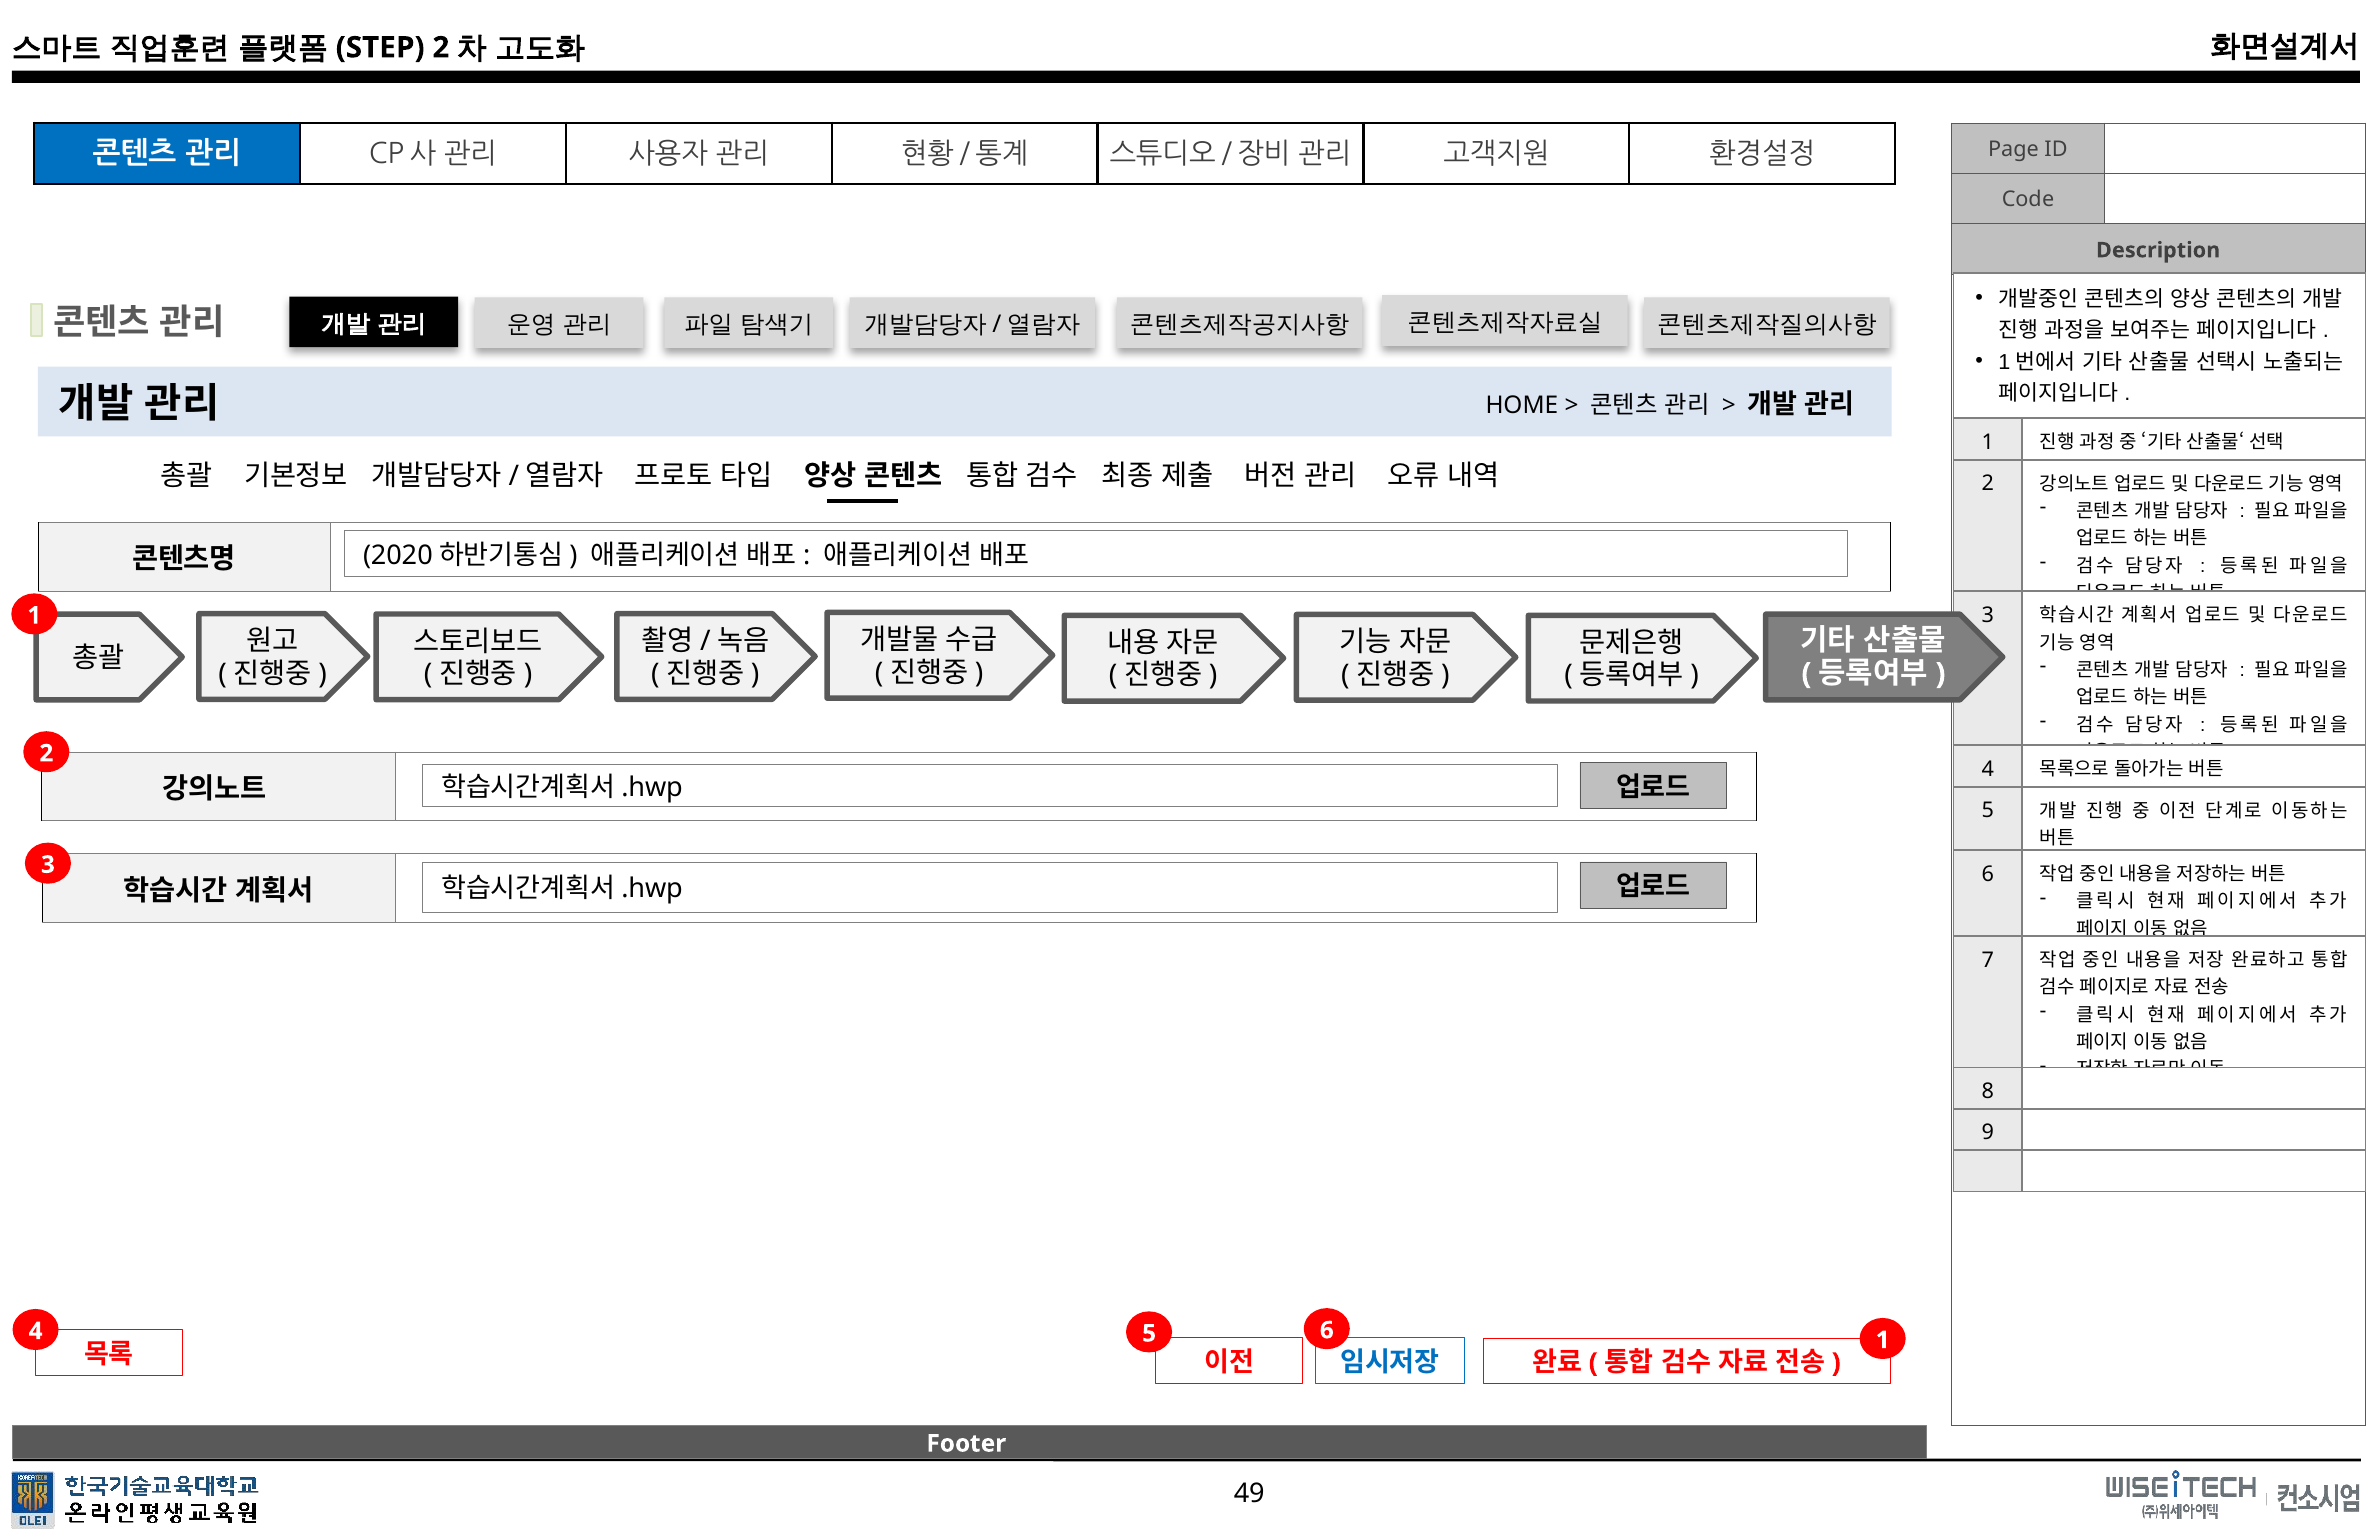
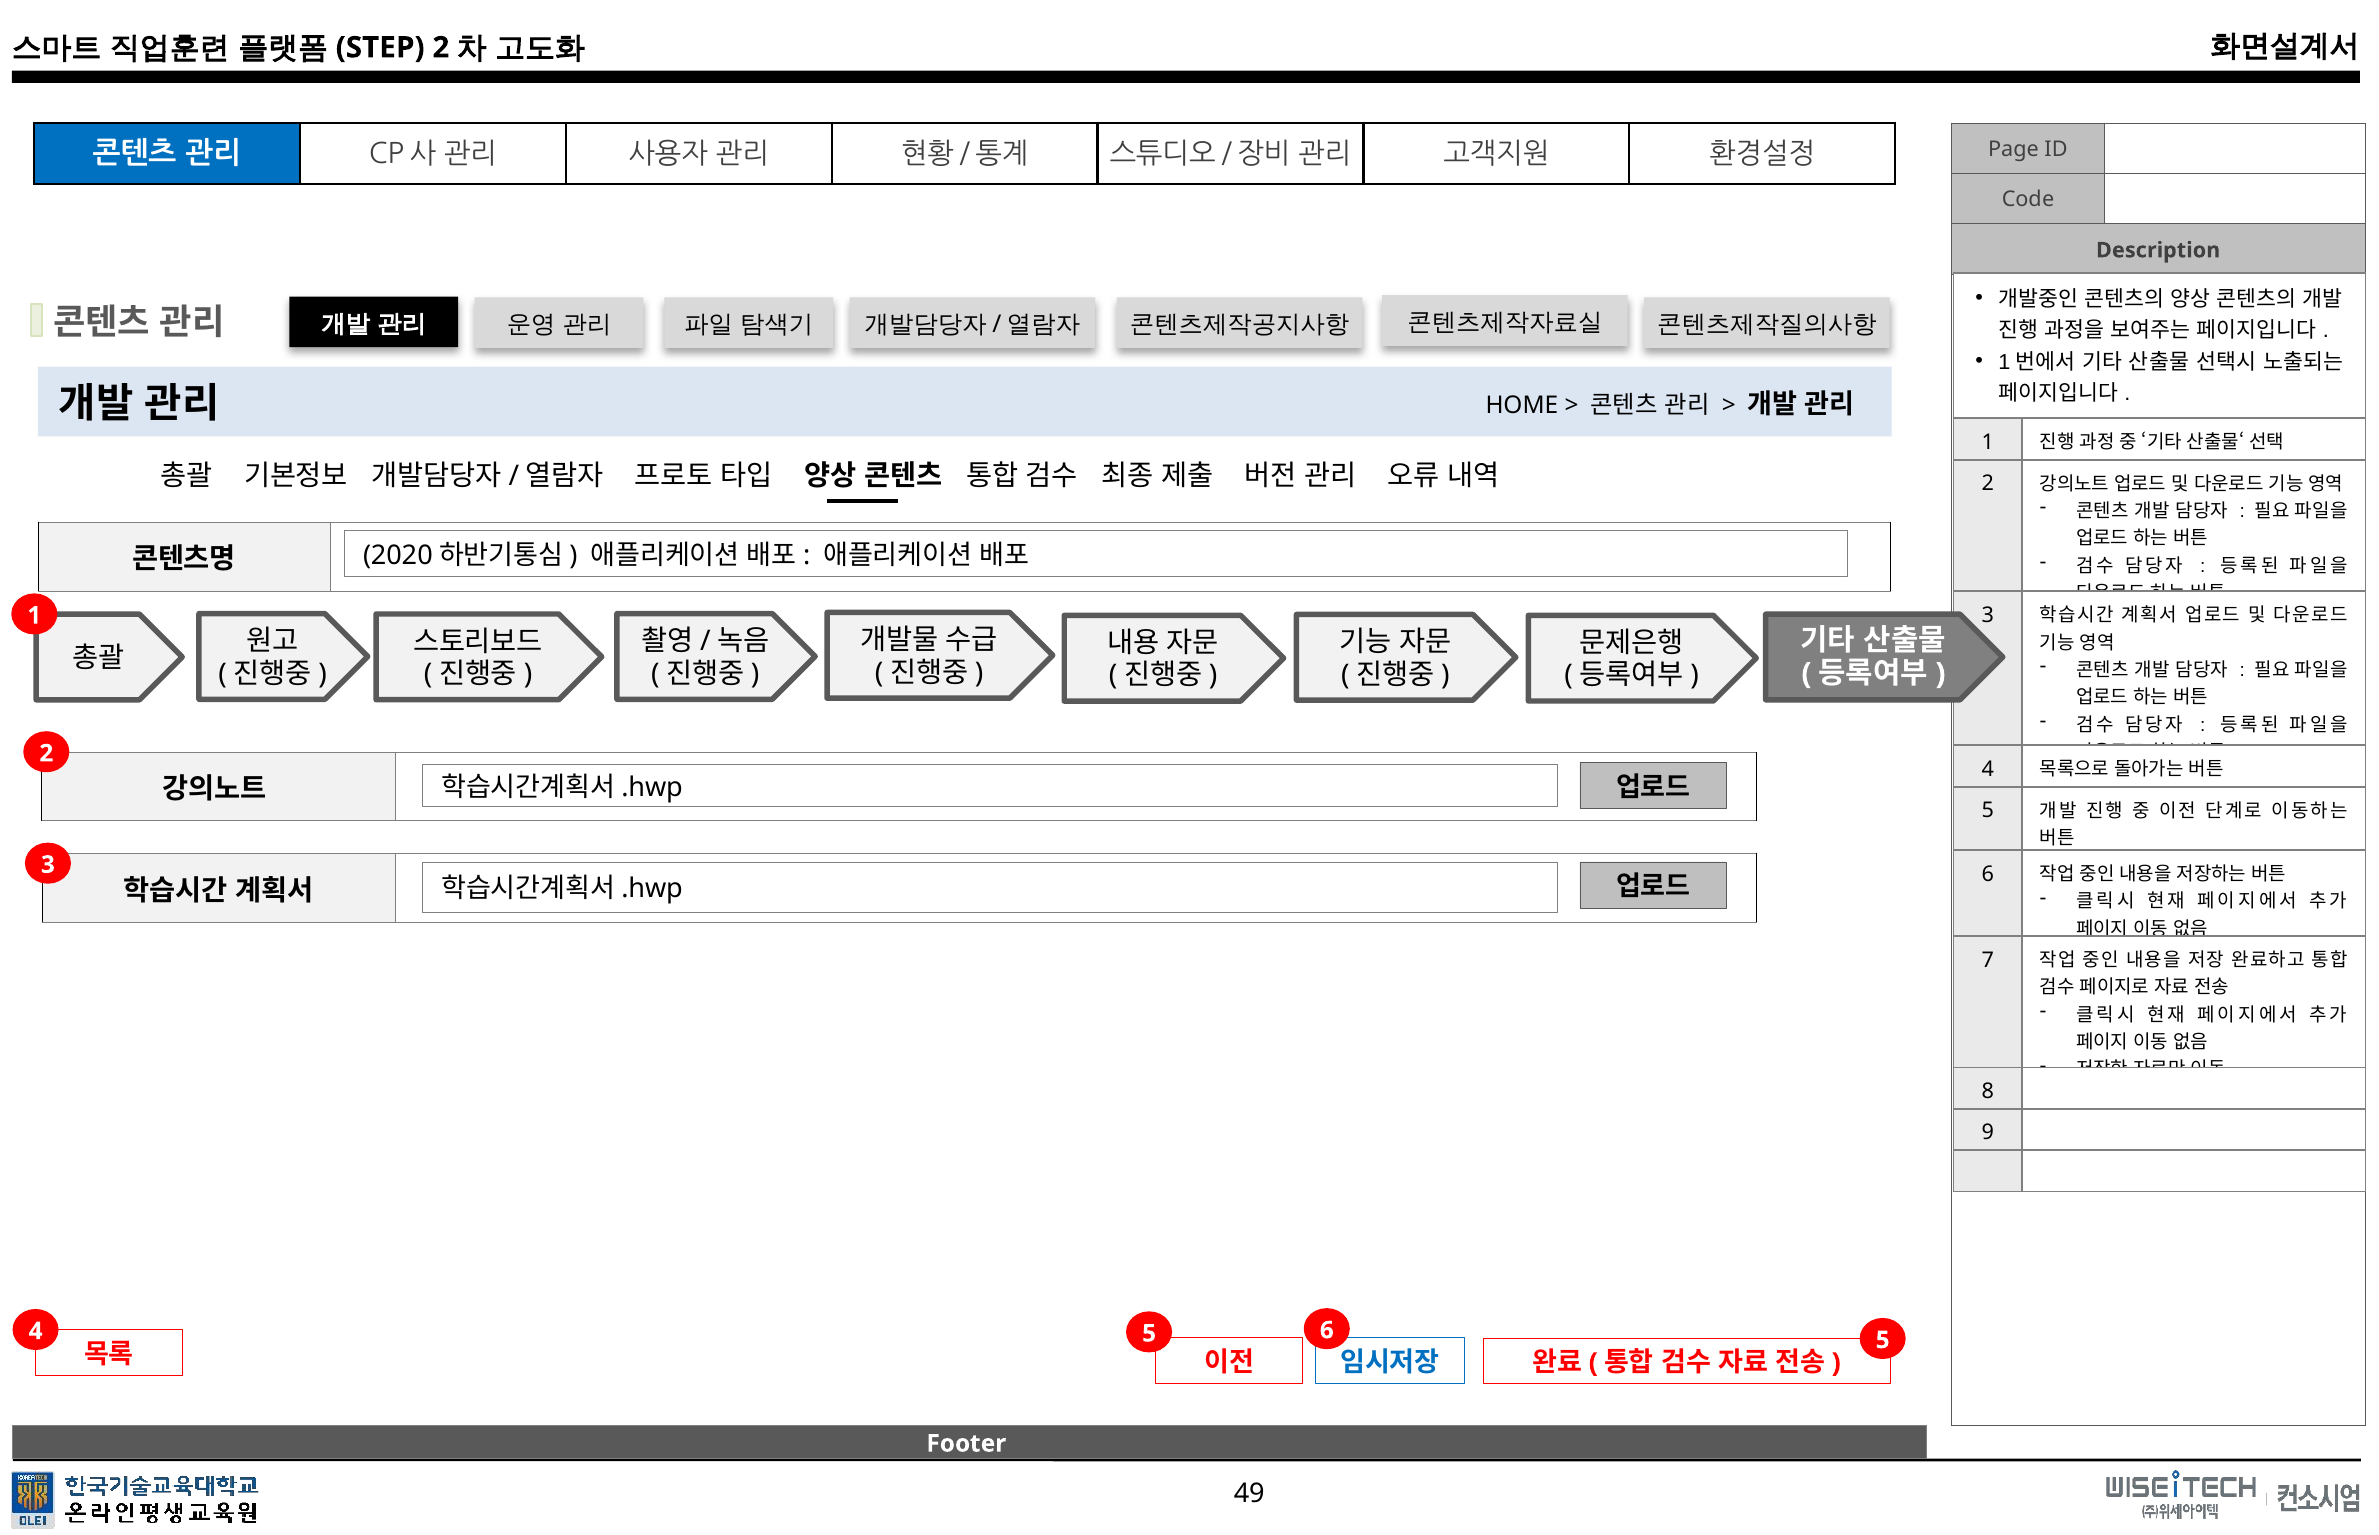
5 1: 1 -> 5
